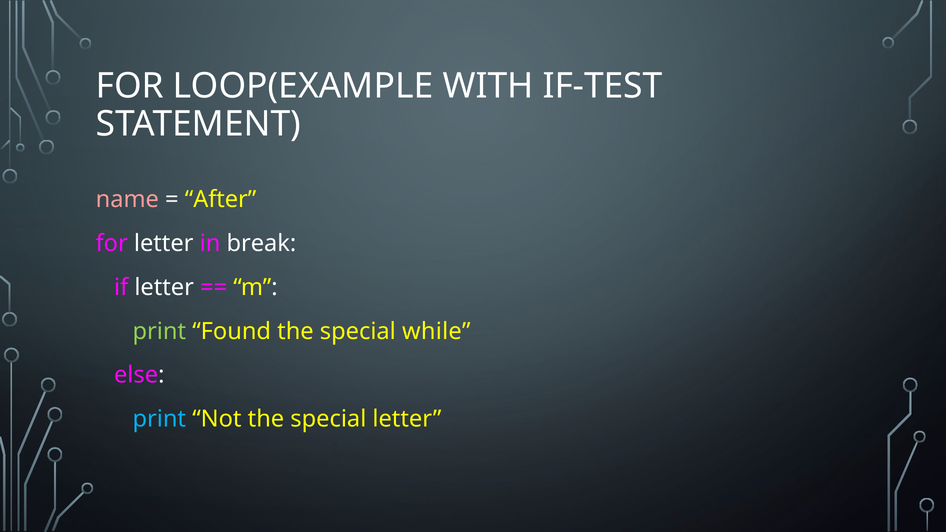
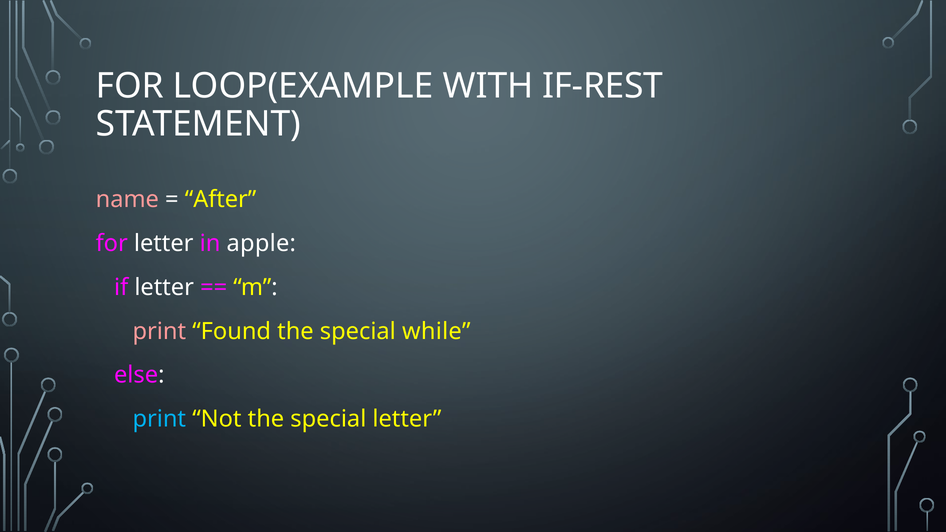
IF-TEST: IF-TEST -> IF-REST
break: break -> apple
print at (159, 331) colour: light green -> pink
